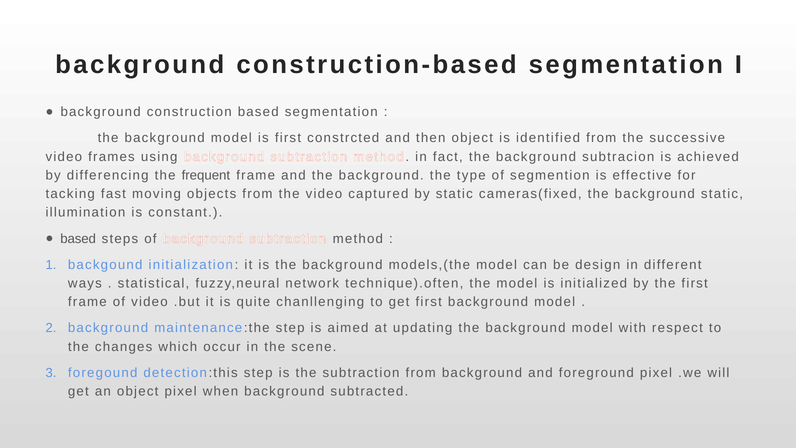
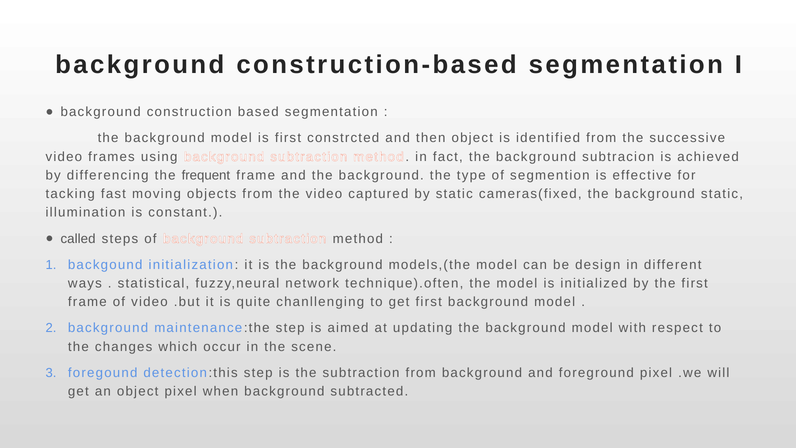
based at (78, 239): based -> called
